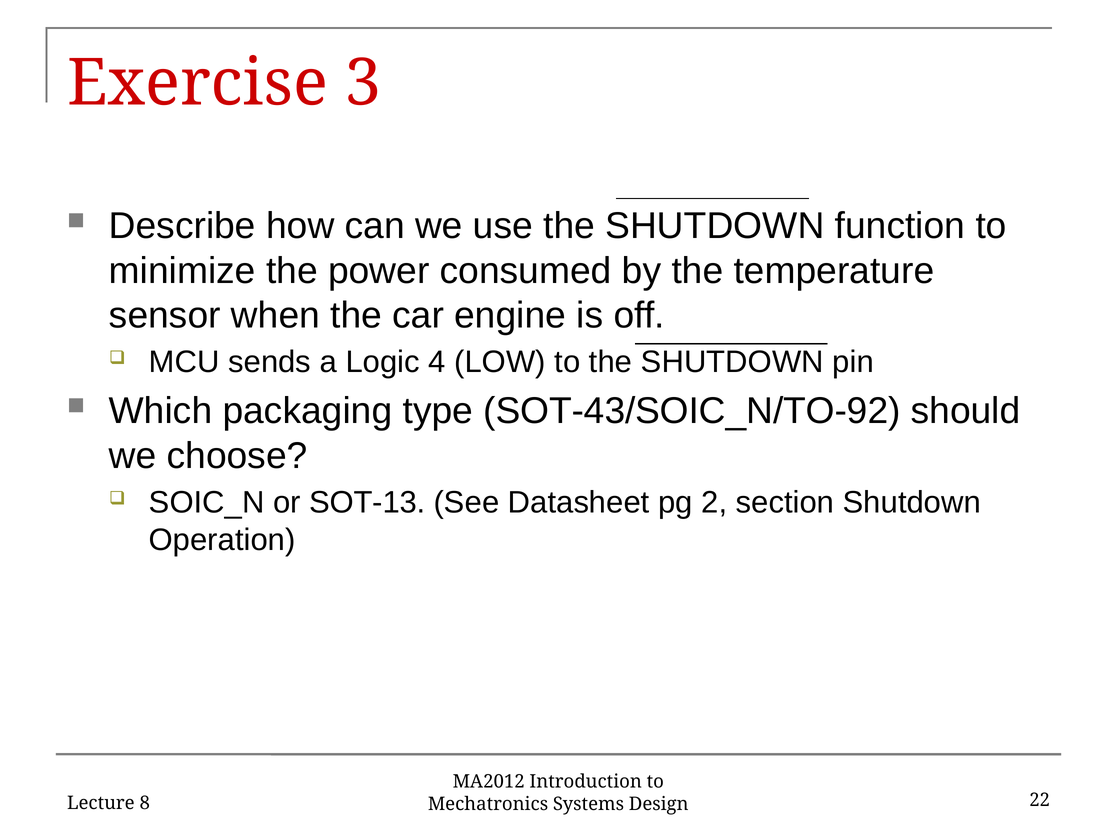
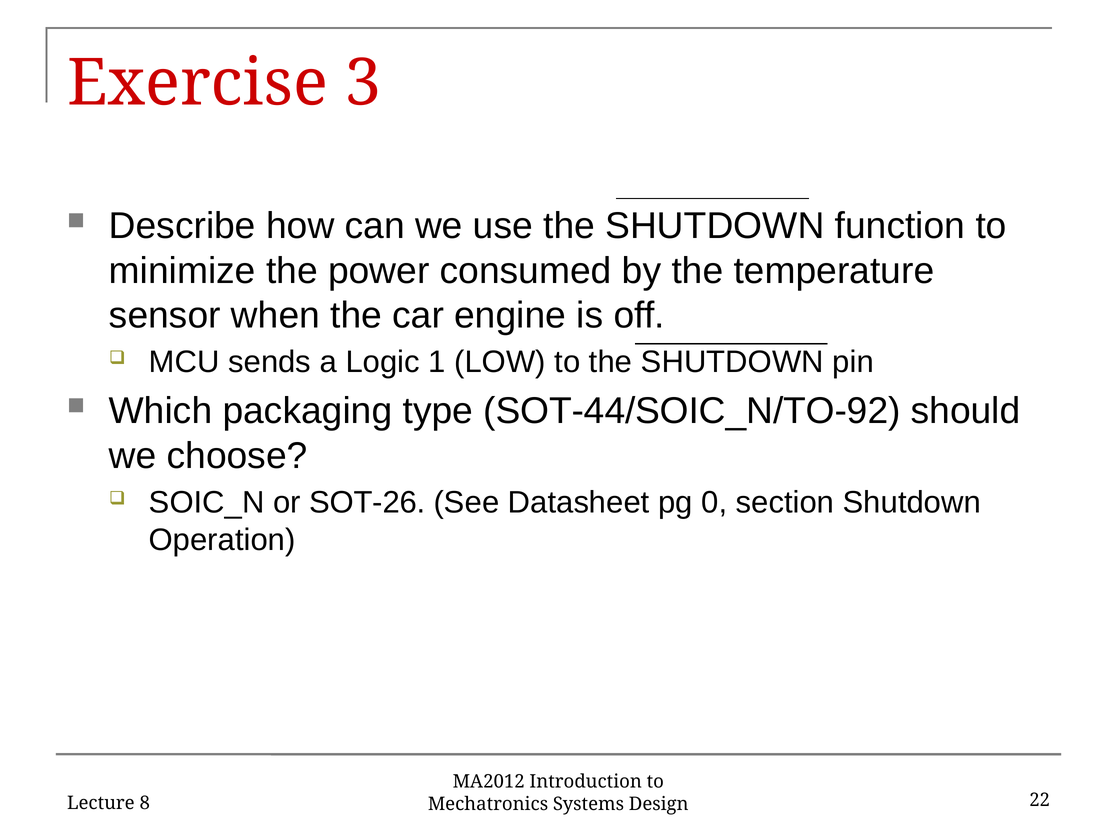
4: 4 -> 1
SOT-43/SOIC_N/TO-92: SOT-43/SOIC_N/TO-92 -> SOT-44/SOIC_N/TO-92
SOT-13: SOT-13 -> SOT-26
2: 2 -> 0
